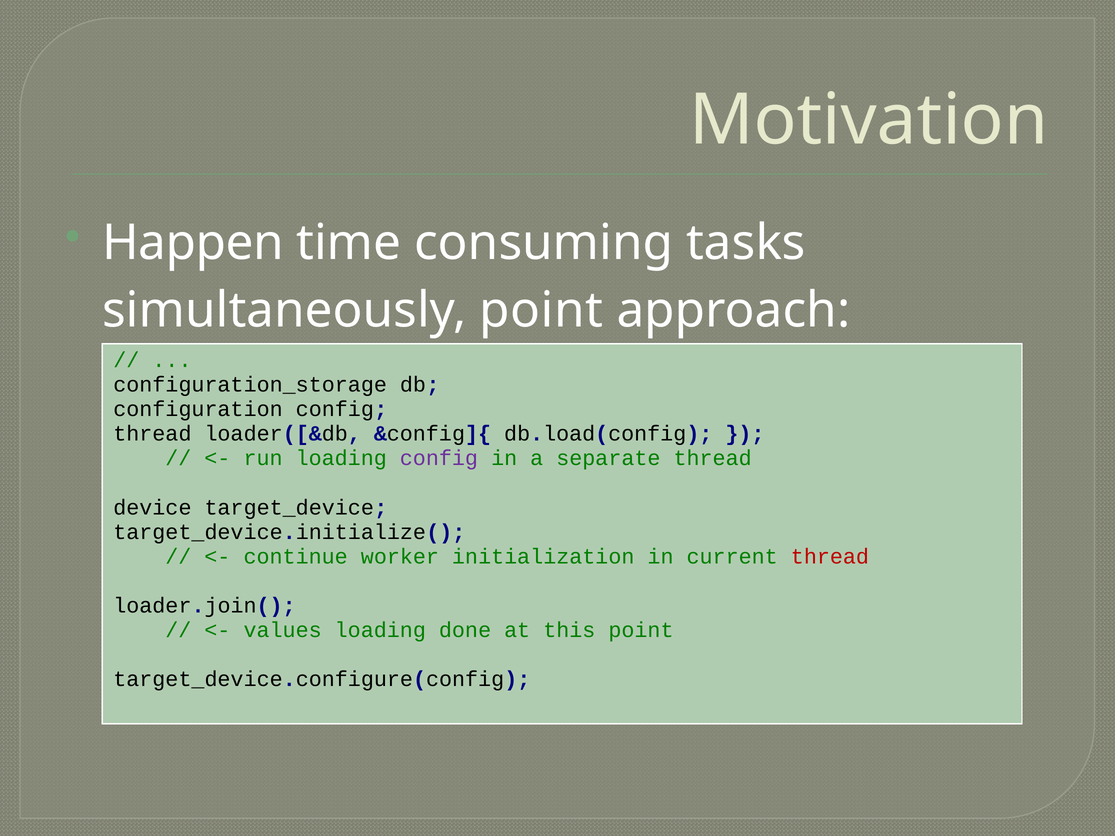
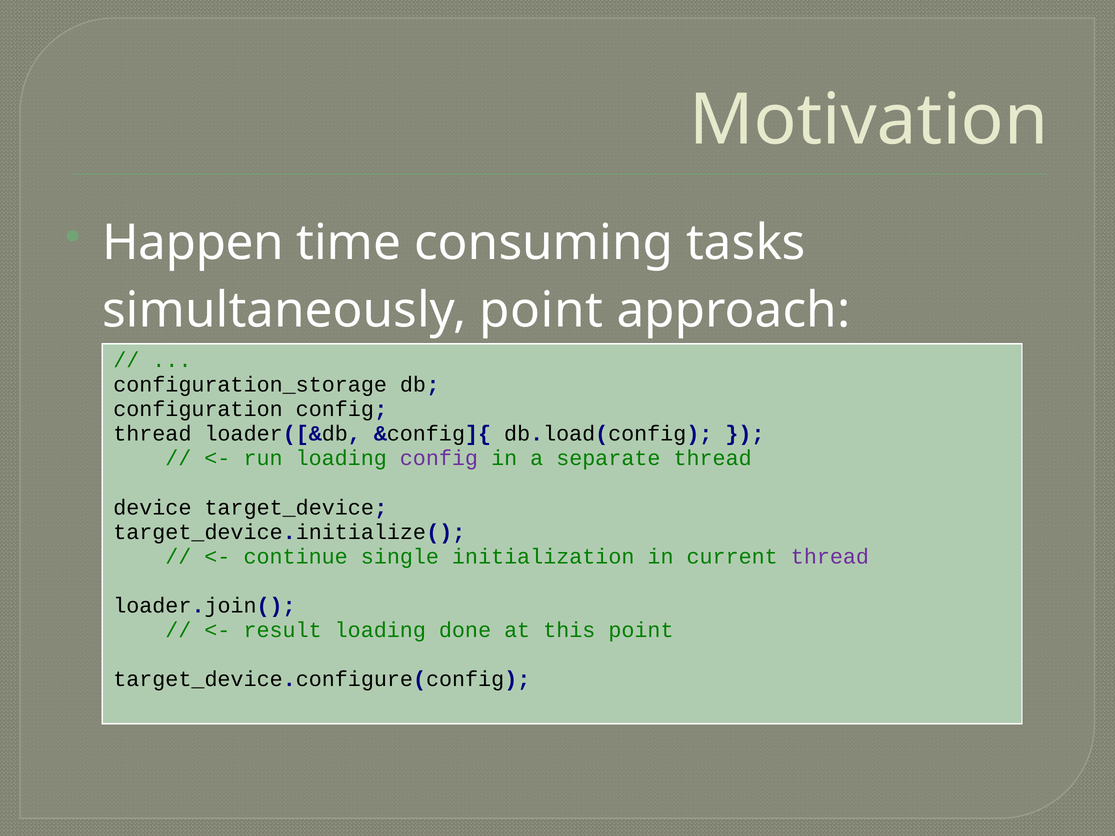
worker: worker -> single
thread at (830, 557) colour: red -> purple
values: values -> result
